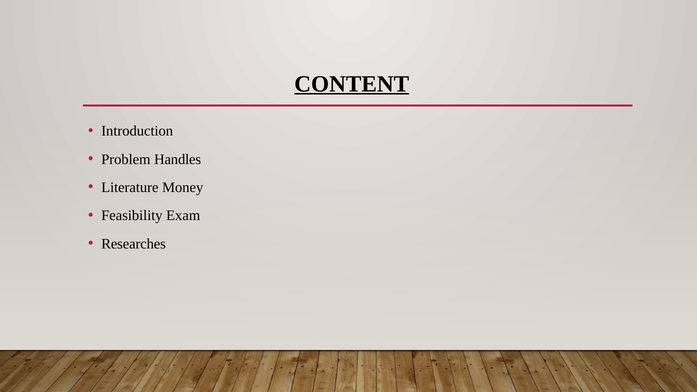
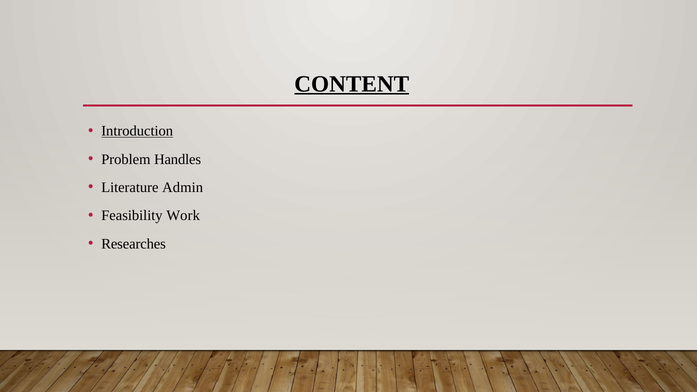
Introduction underline: none -> present
Money: Money -> Admin
Exam: Exam -> Work
